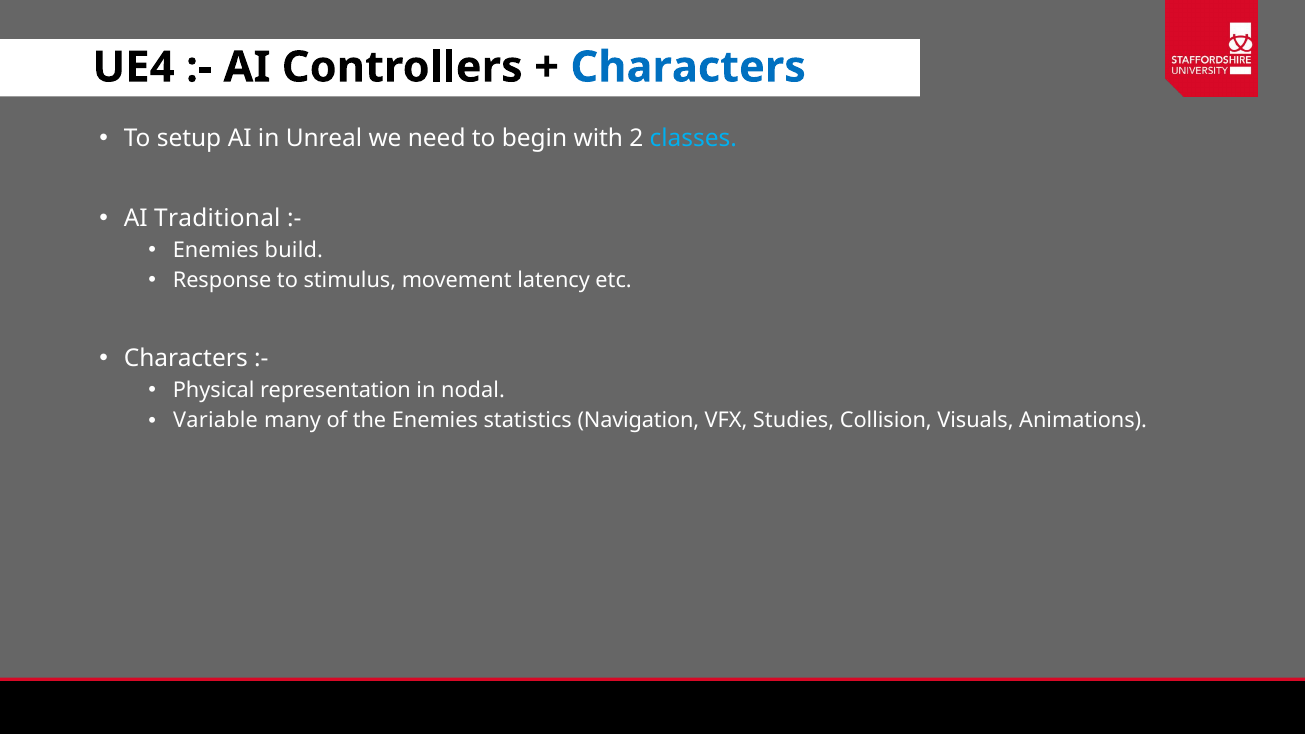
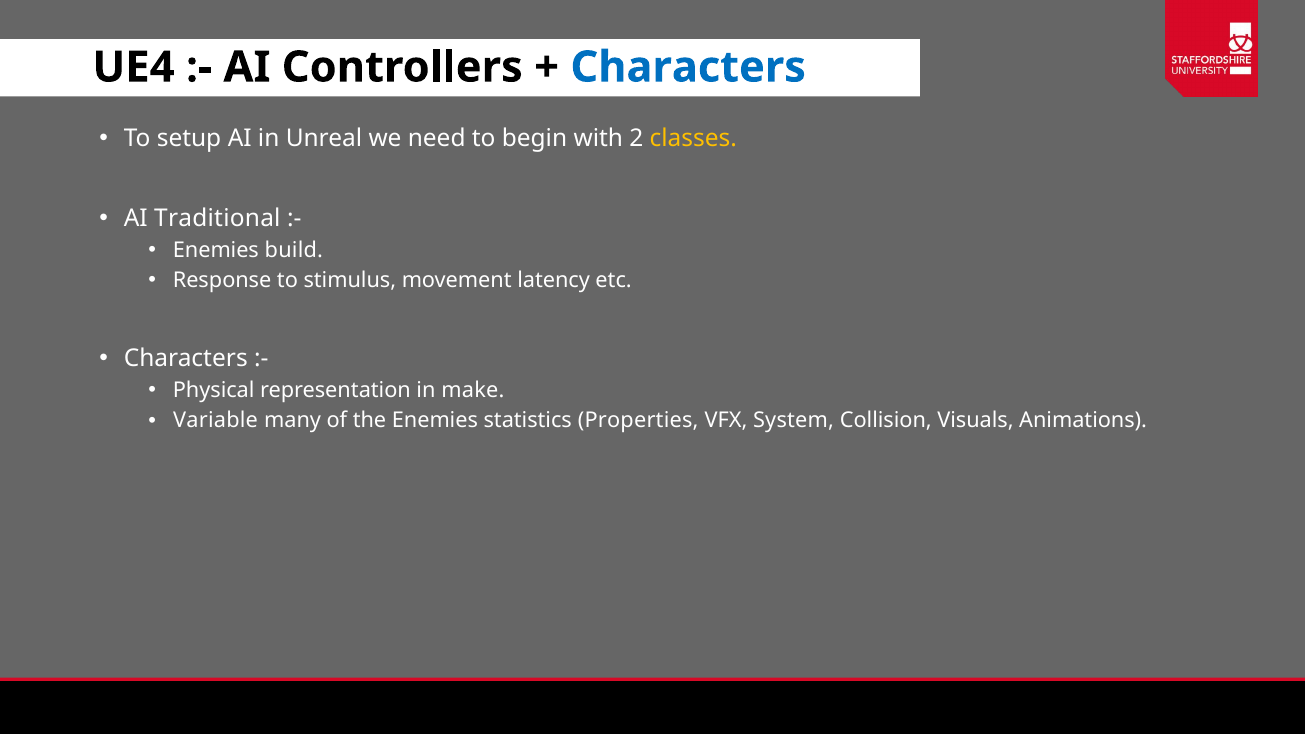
classes colour: light blue -> yellow
nodal: nodal -> make
Navigation: Navigation -> Properties
Studies: Studies -> System
